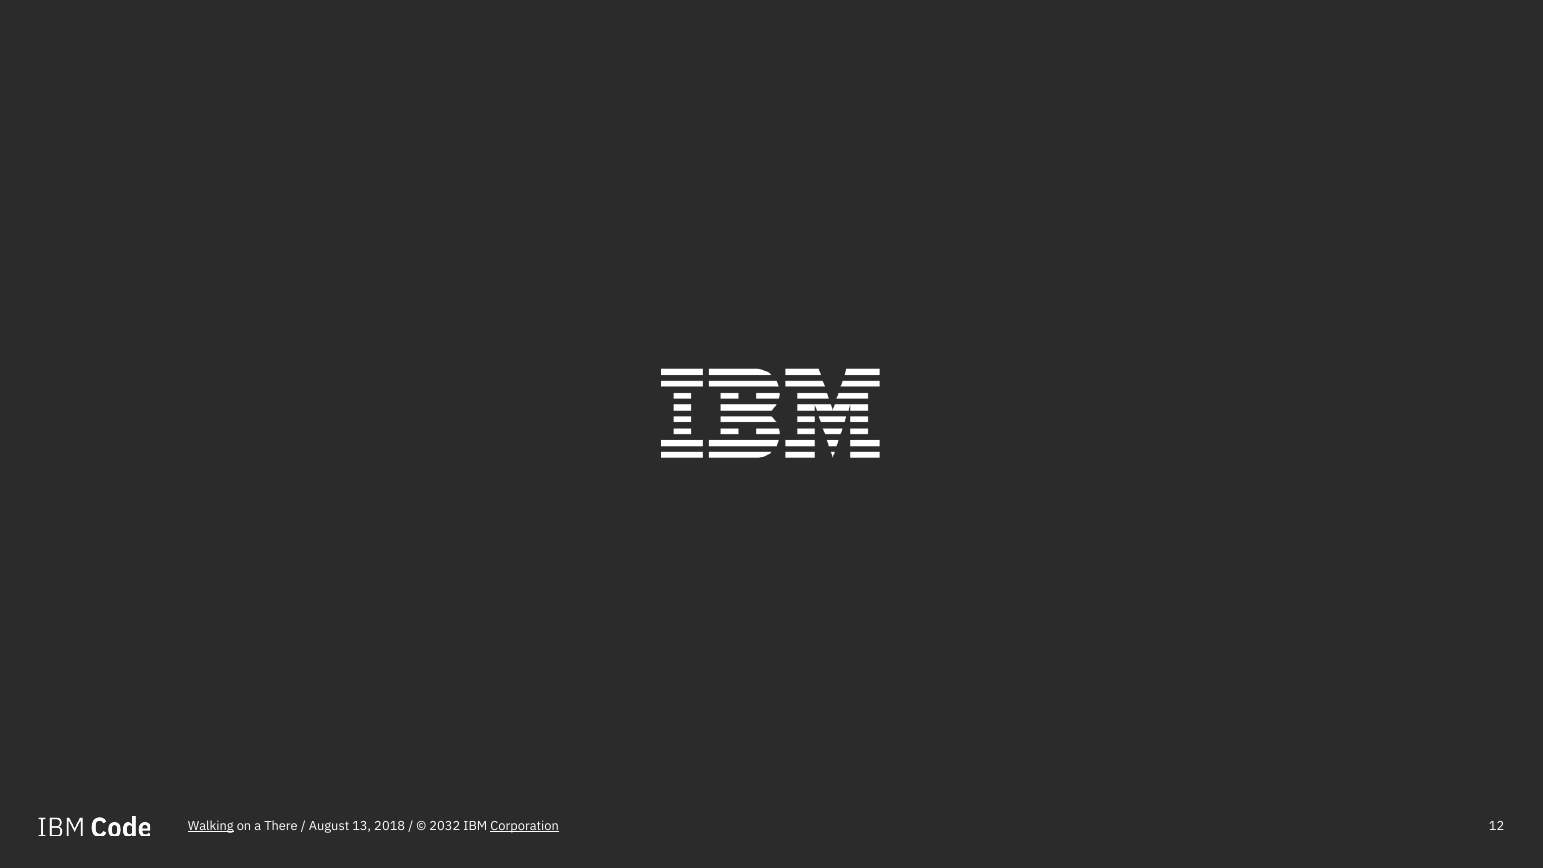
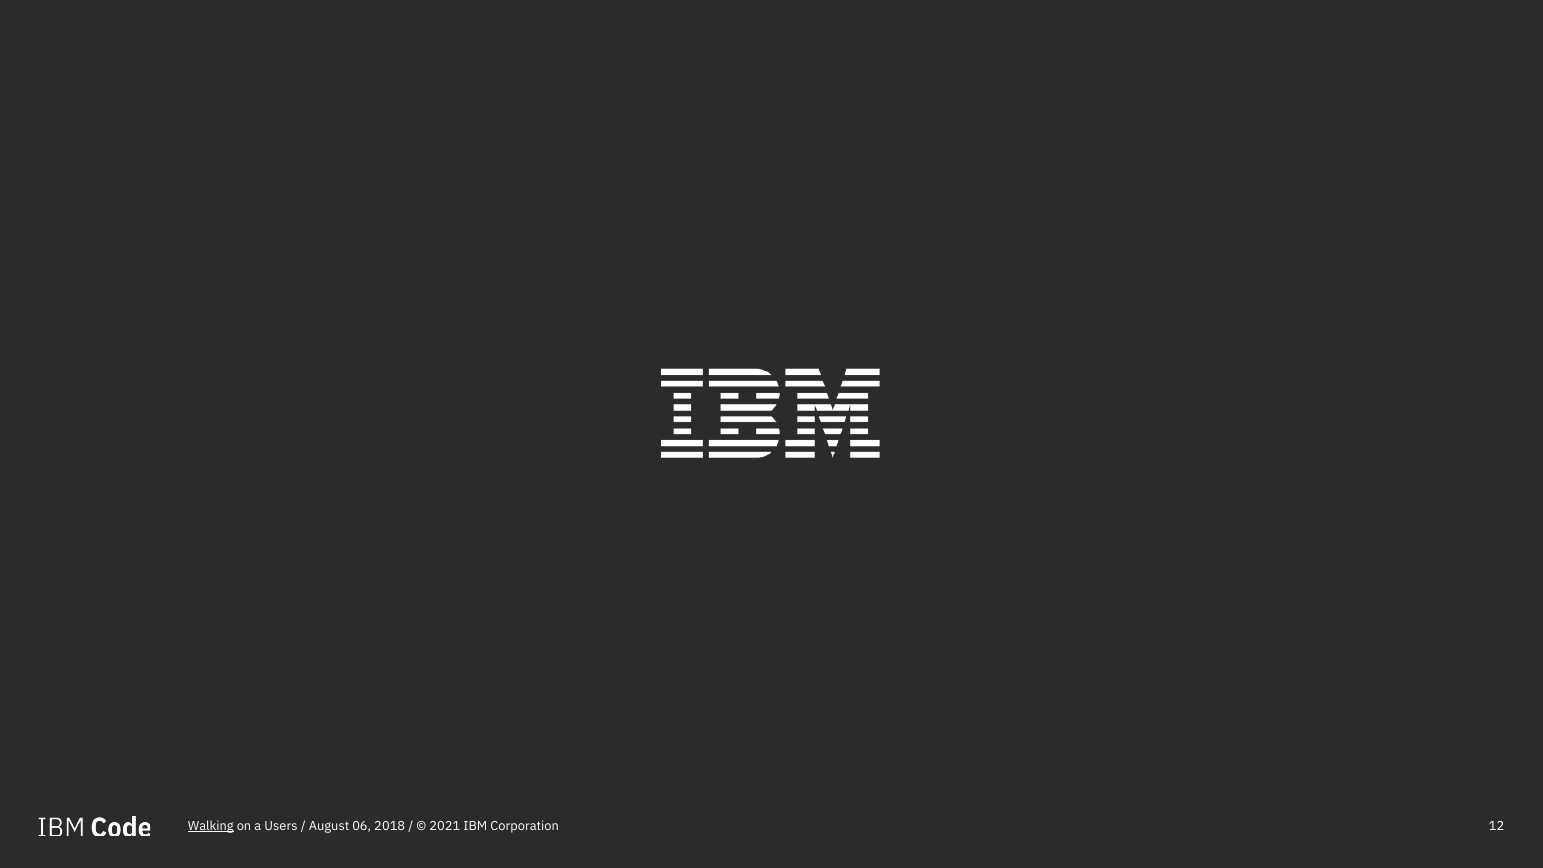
There: There -> Users
13: 13 -> 06
2032: 2032 -> 2021
Corporation underline: present -> none
